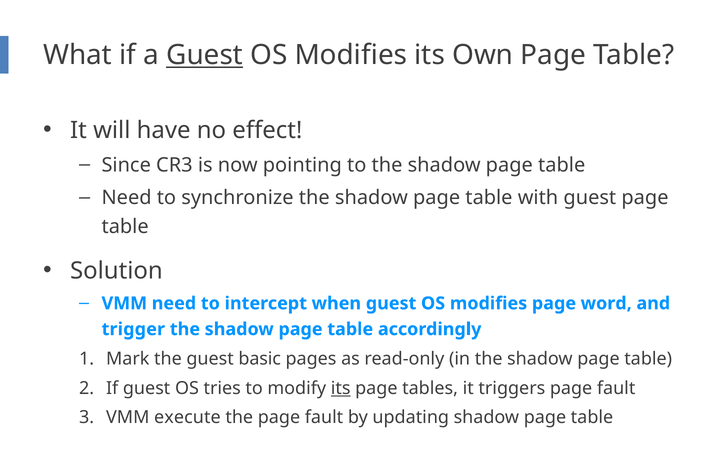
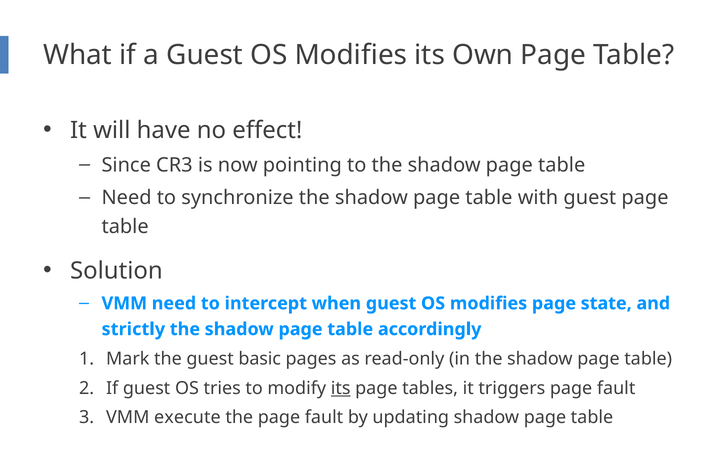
Guest at (205, 55) underline: present -> none
word: word -> state
trigger: trigger -> strictly
